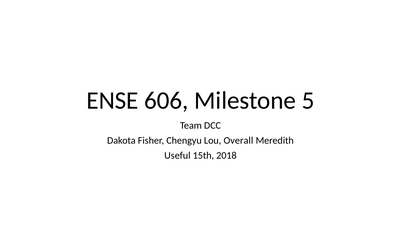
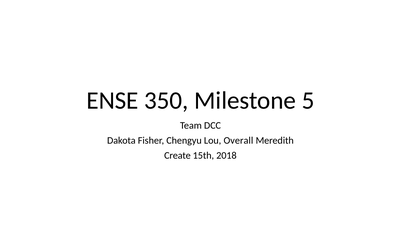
606: 606 -> 350
Useful: Useful -> Create
